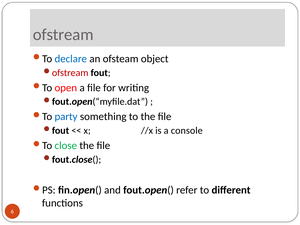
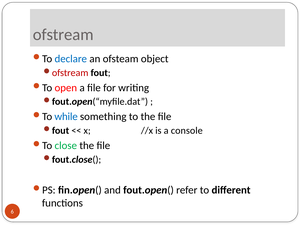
party: party -> while
